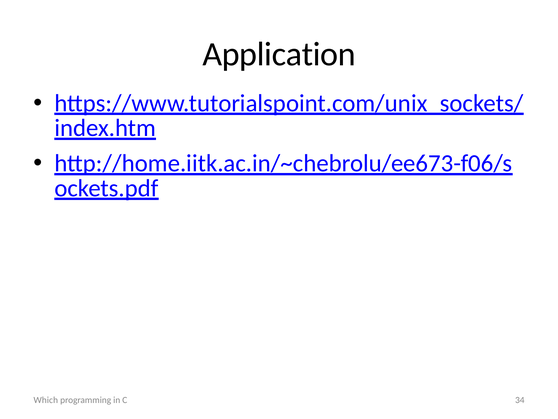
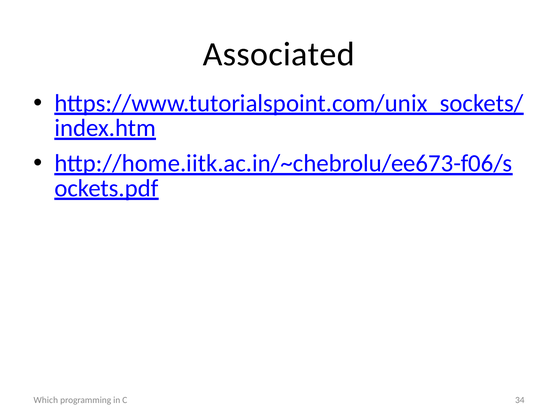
Application: Application -> Associated
